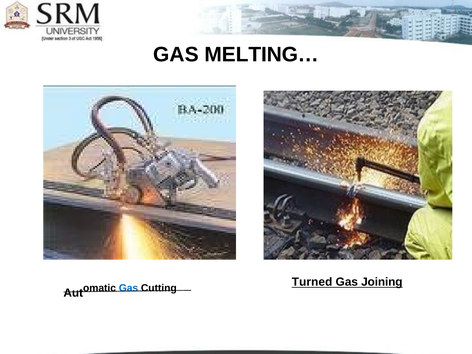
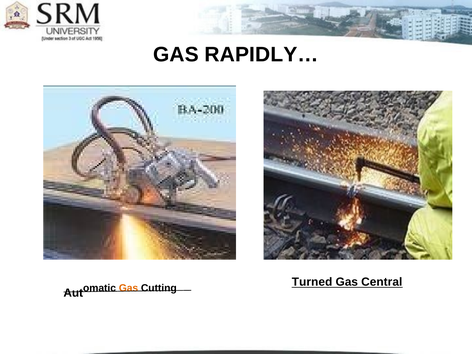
MELTING…: MELTING… -> RAPIDLY…
Gas at (129, 288) colour: blue -> orange
Joining: Joining -> Central
